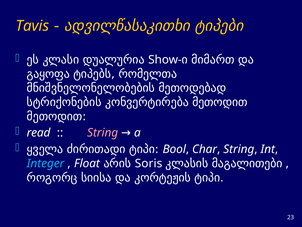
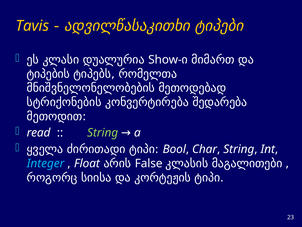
გაყოფა: გაყოფა -> ტიპების
კონვერტირება მეთოდით: მეთოდით -> შედარება
String at (103, 133) colour: pink -> light green
Soris: Soris -> False
